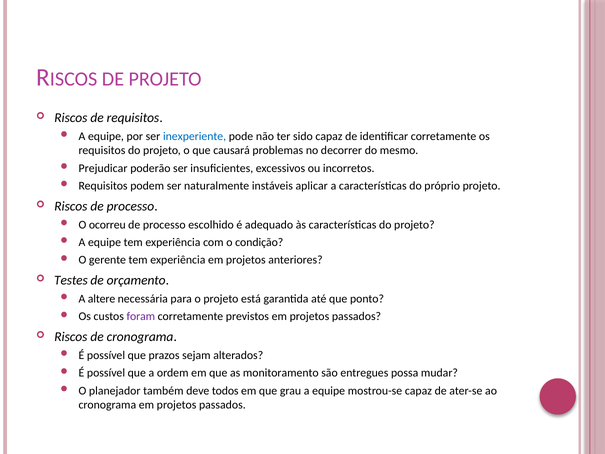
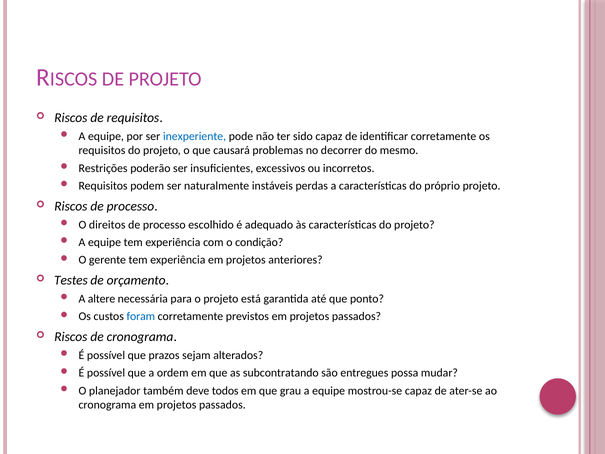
Prejudicar: Prejudicar -> Restrições
aplicar: aplicar -> perdas
ocorreu: ocorreu -> direitos
foram colour: purple -> blue
monitoramento: monitoramento -> subcontratando
